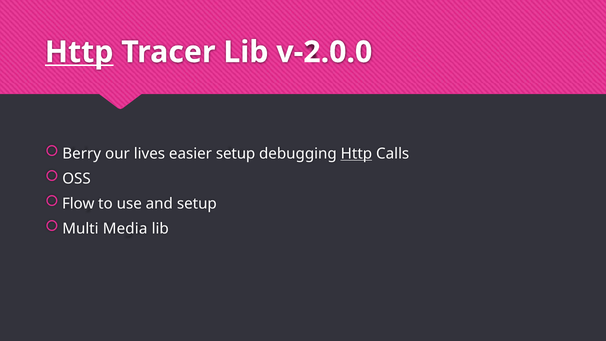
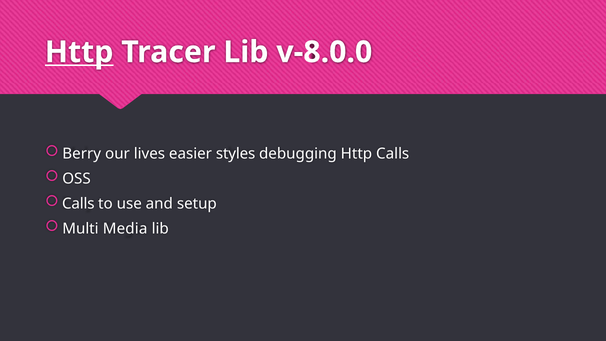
v-2.0.0: v-2.0.0 -> v-8.0.0
easier setup: setup -> styles
Http at (356, 154) underline: present -> none
Flow at (78, 204): Flow -> Calls
